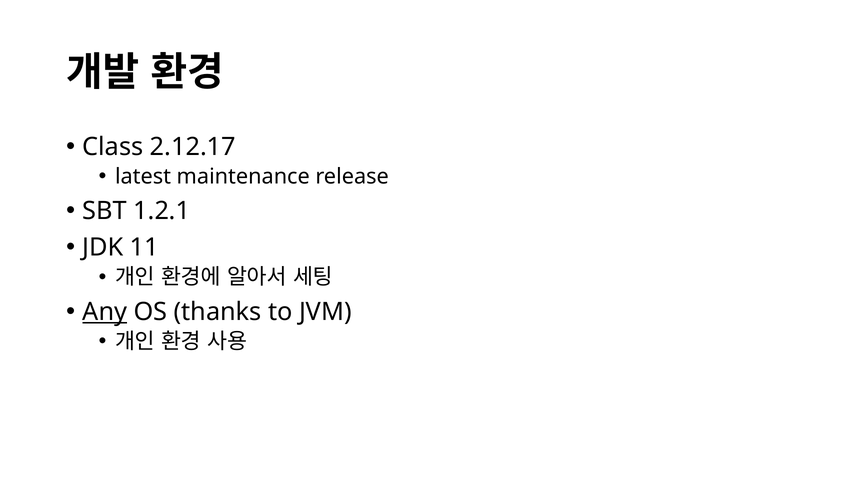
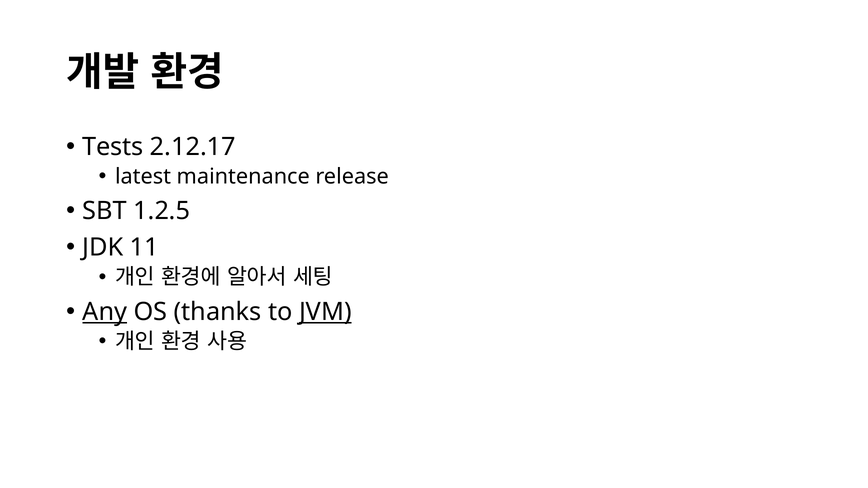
Class: Class -> Tests
1.2.1: 1.2.1 -> 1.2.5
JVM underline: none -> present
